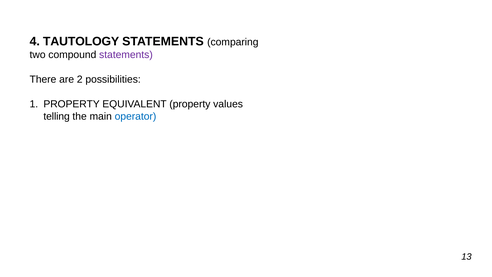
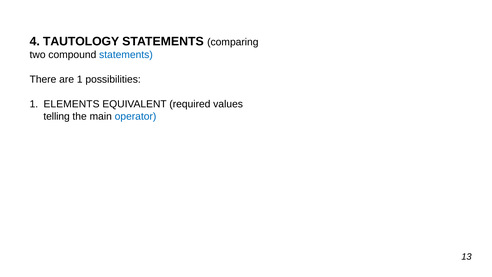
statements at (126, 55) colour: purple -> blue
are 2: 2 -> 1
PROPERTY at (72, 104): PROPERTY -> ELEMENTS
EQUIVALENT property: property -> required
